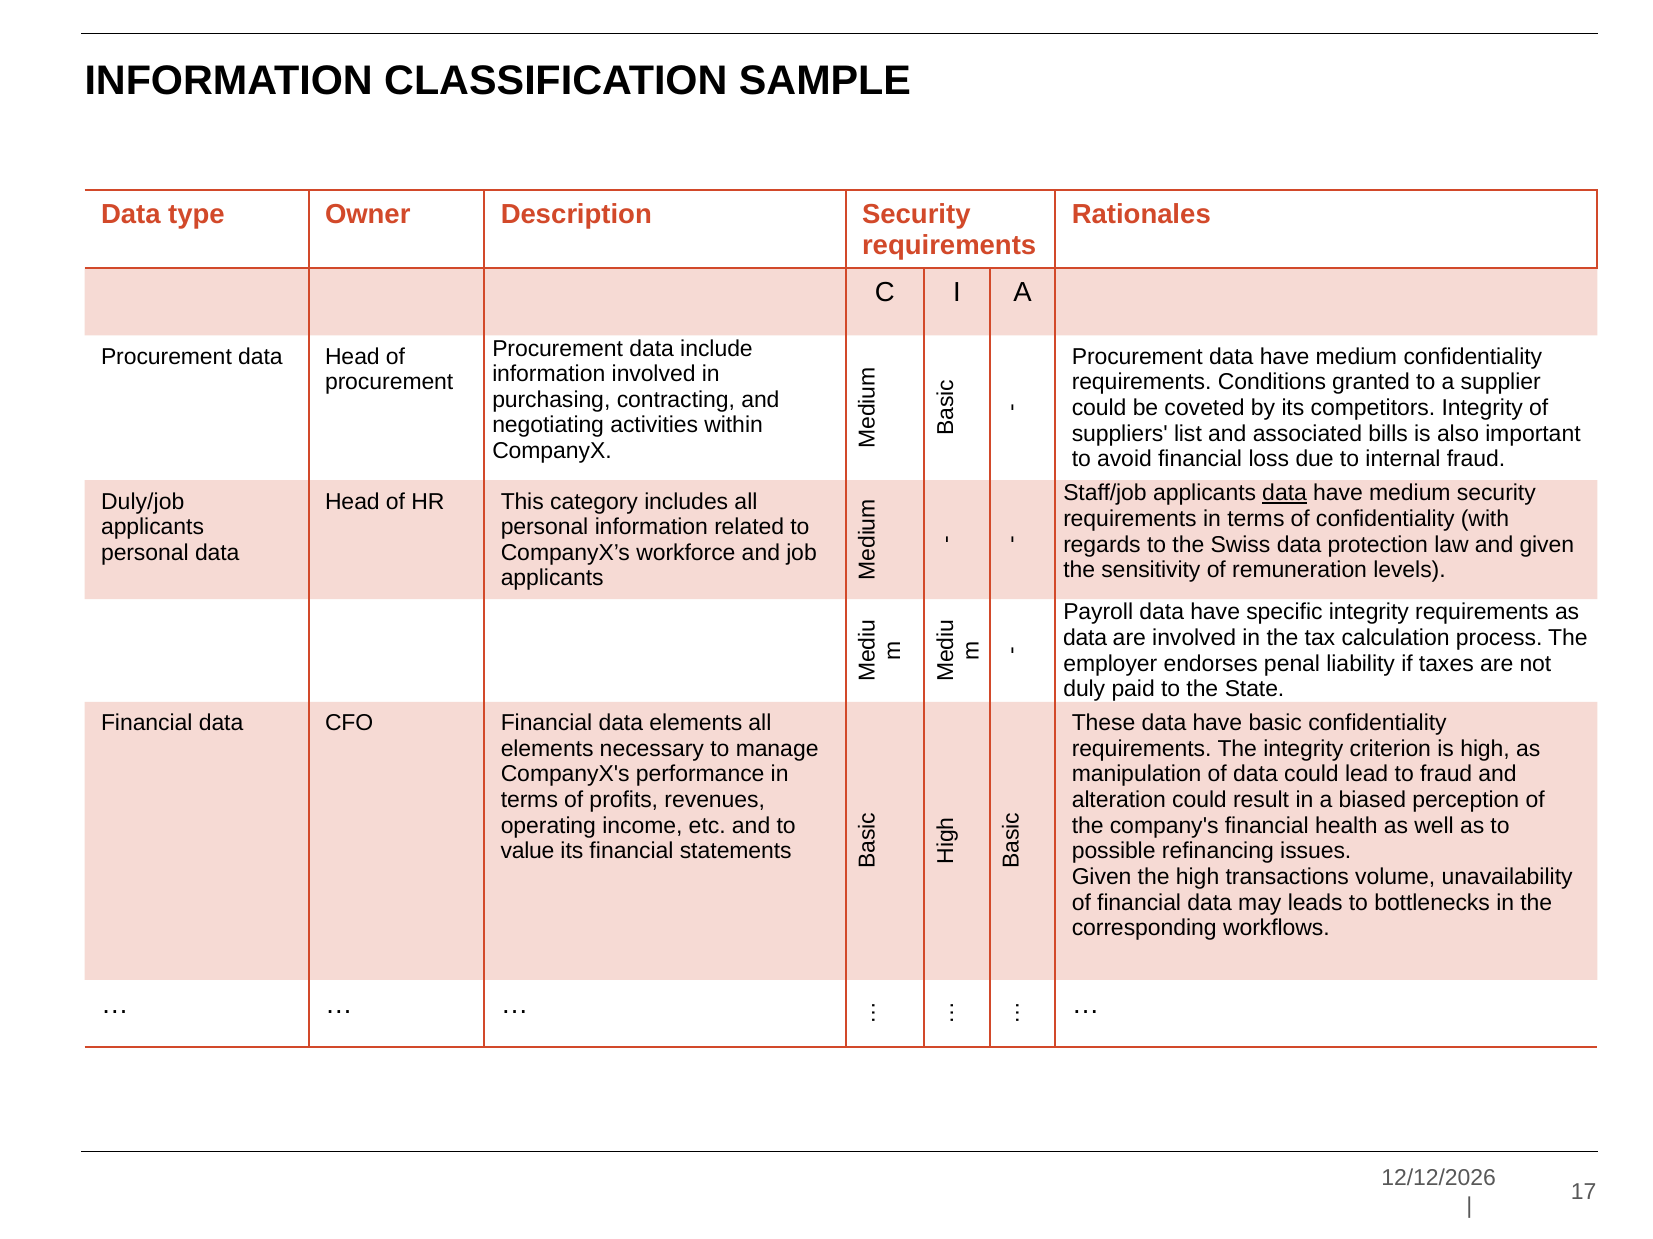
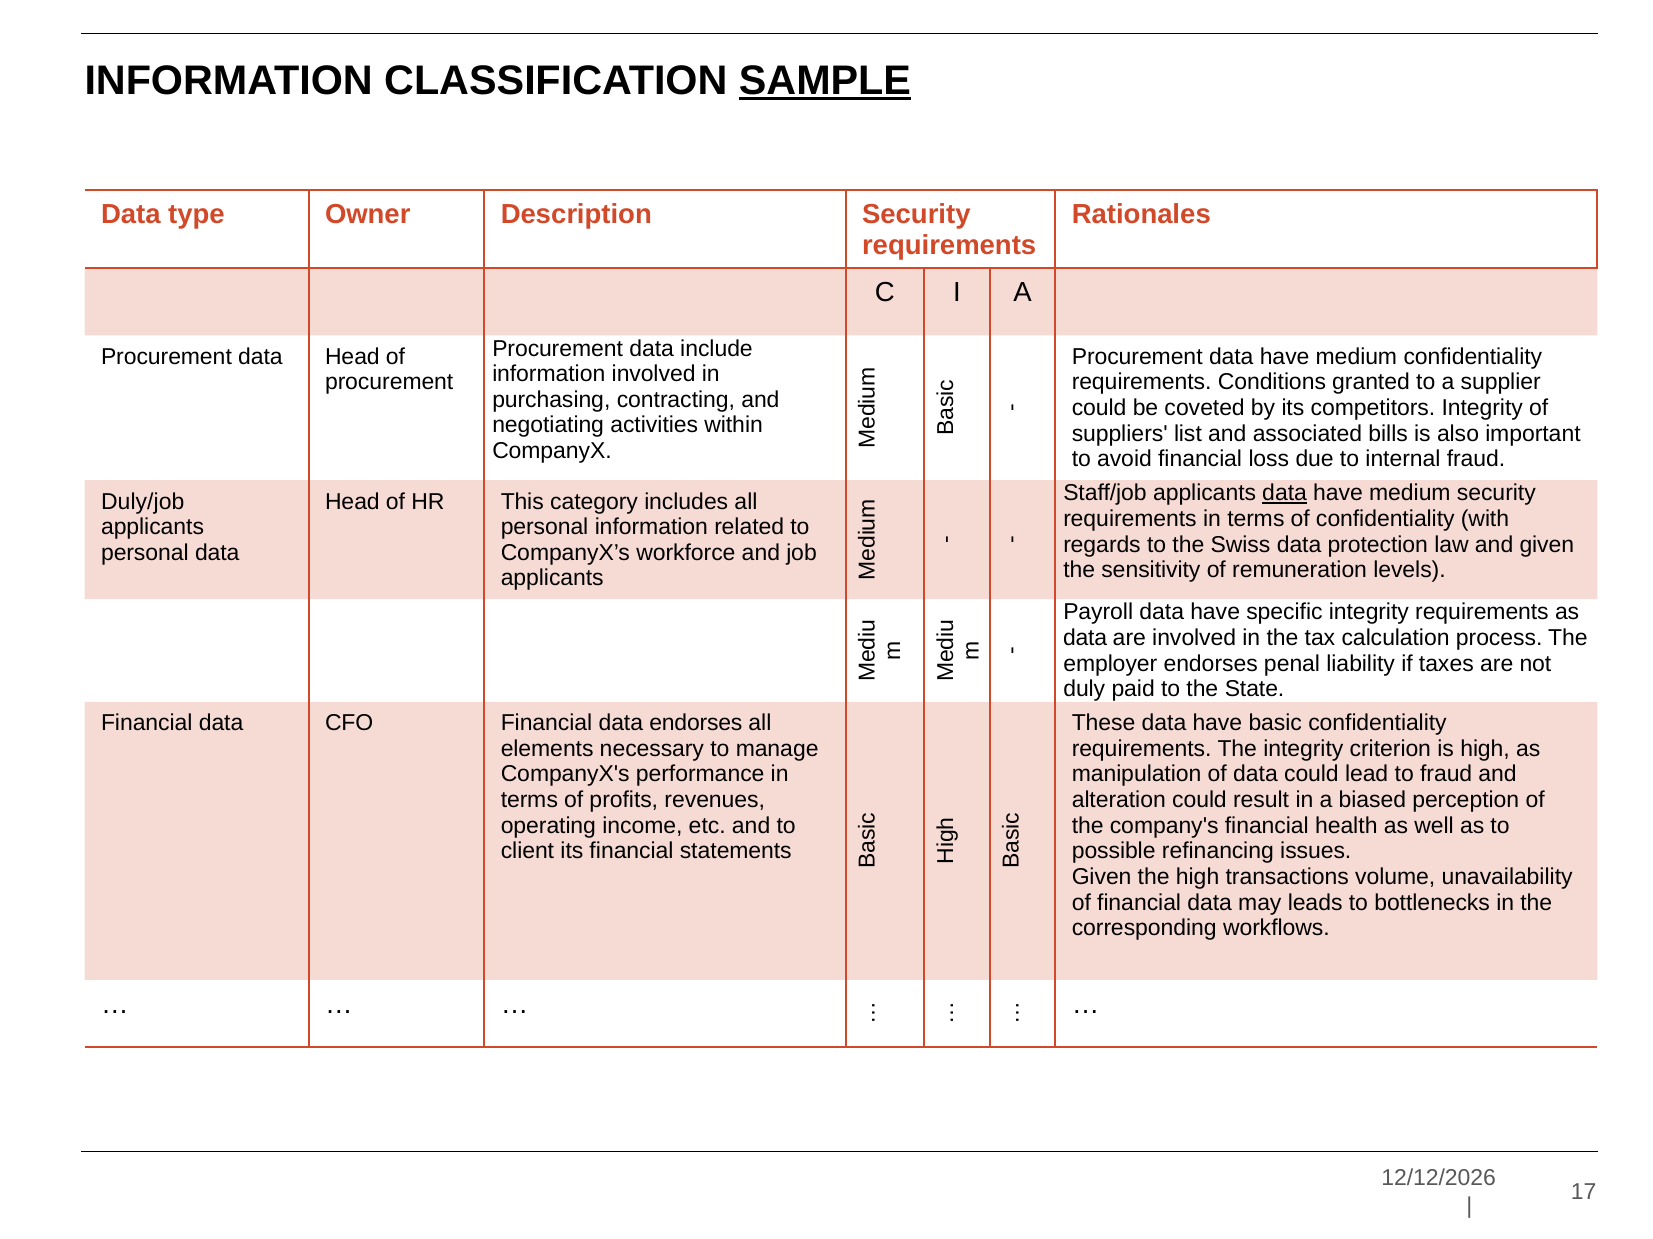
SAMPLE underline: none -> present
data elements: elements -> endorses
value: value -> client
